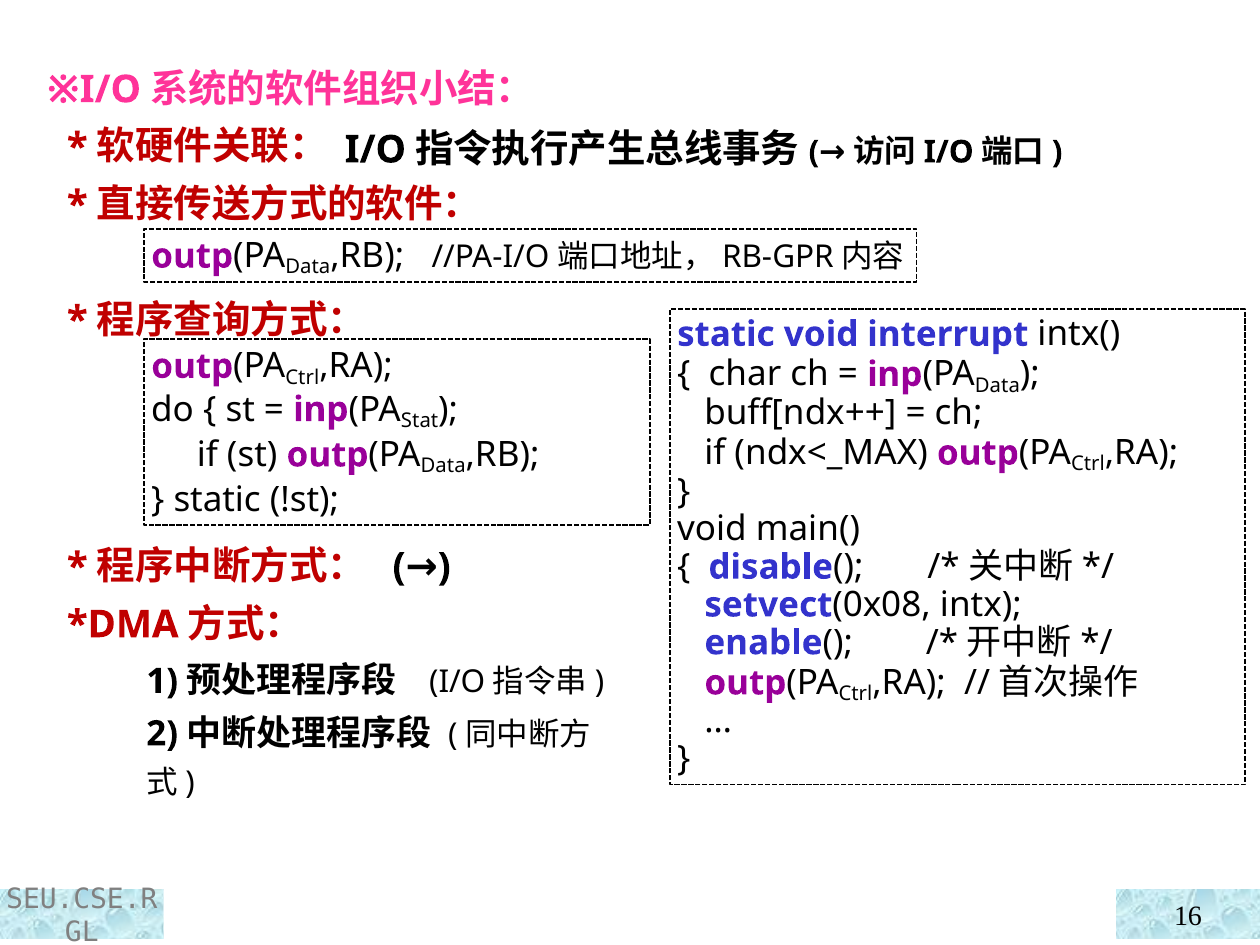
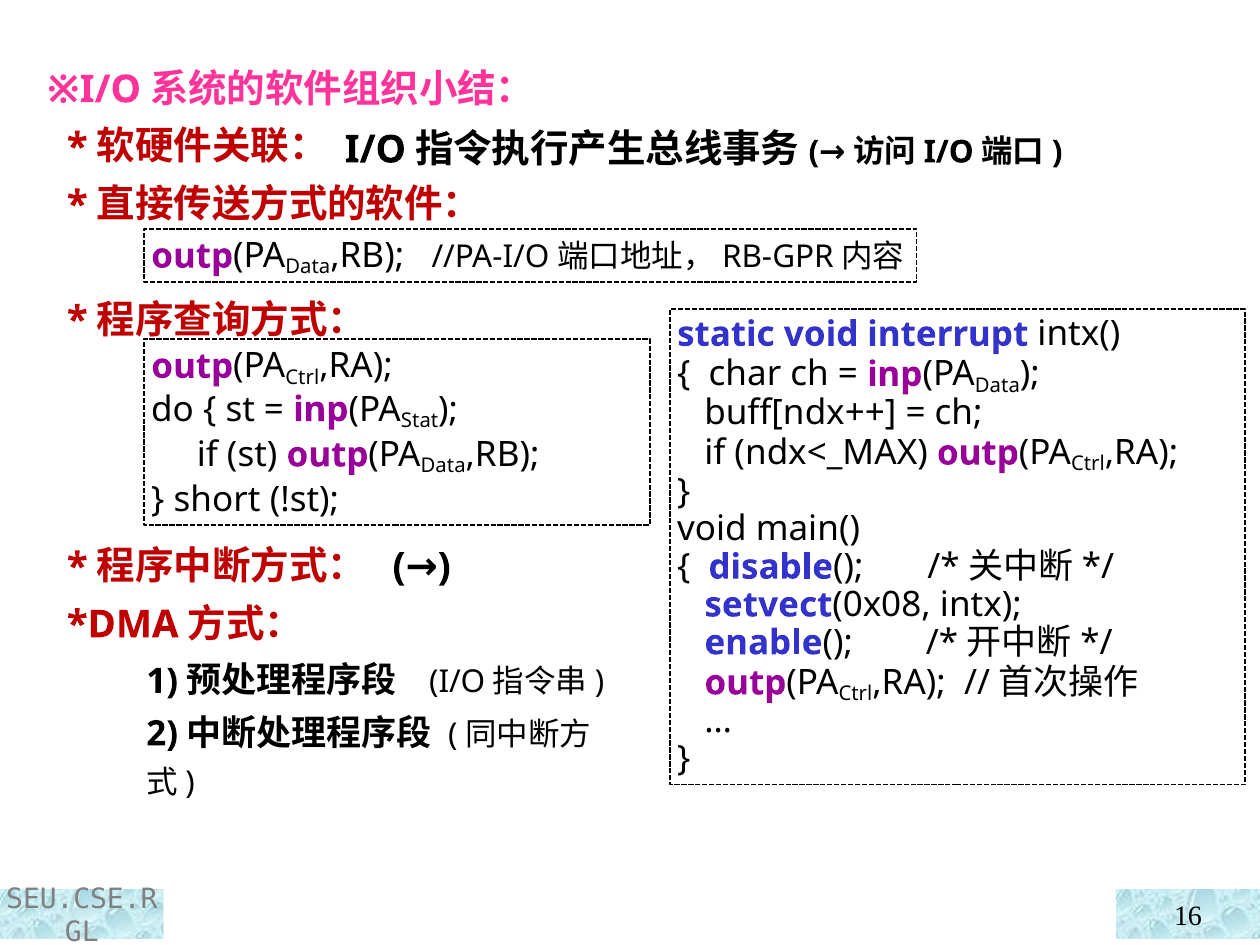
static at (217, 500): static -> short
